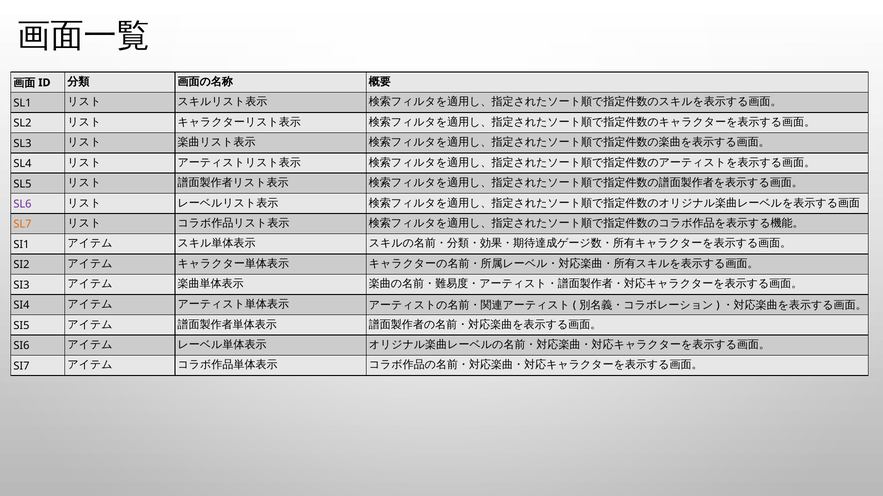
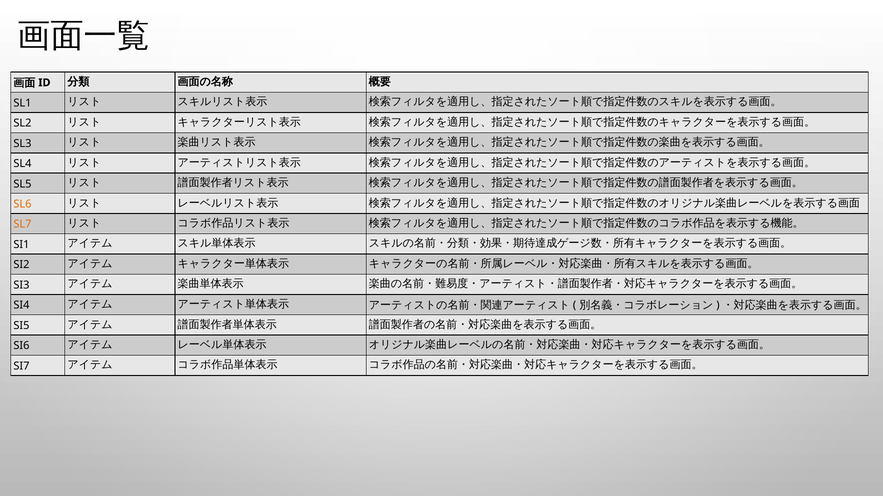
SL6 colour: purple -> orange
